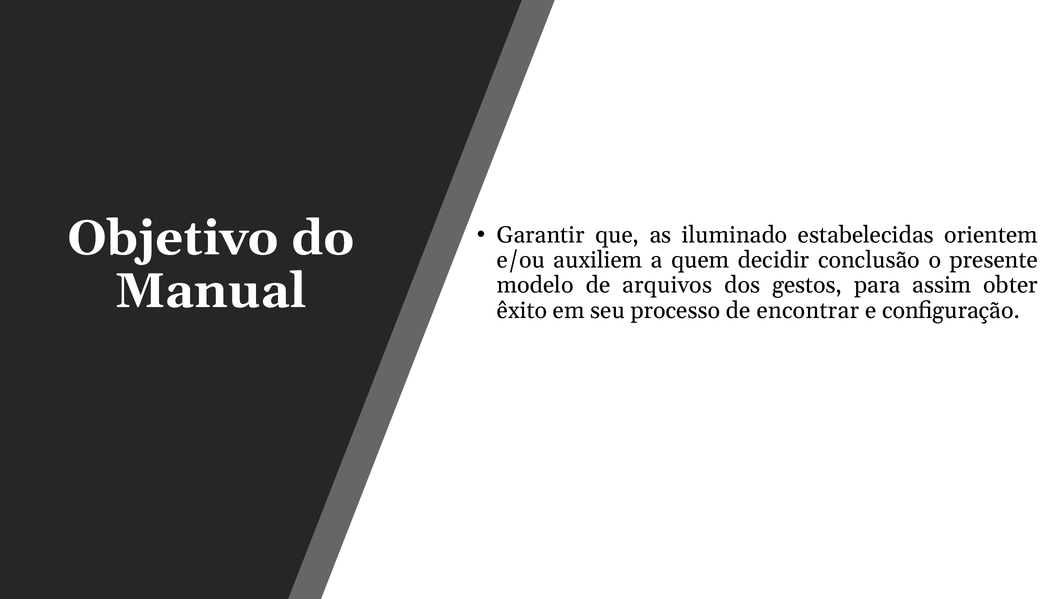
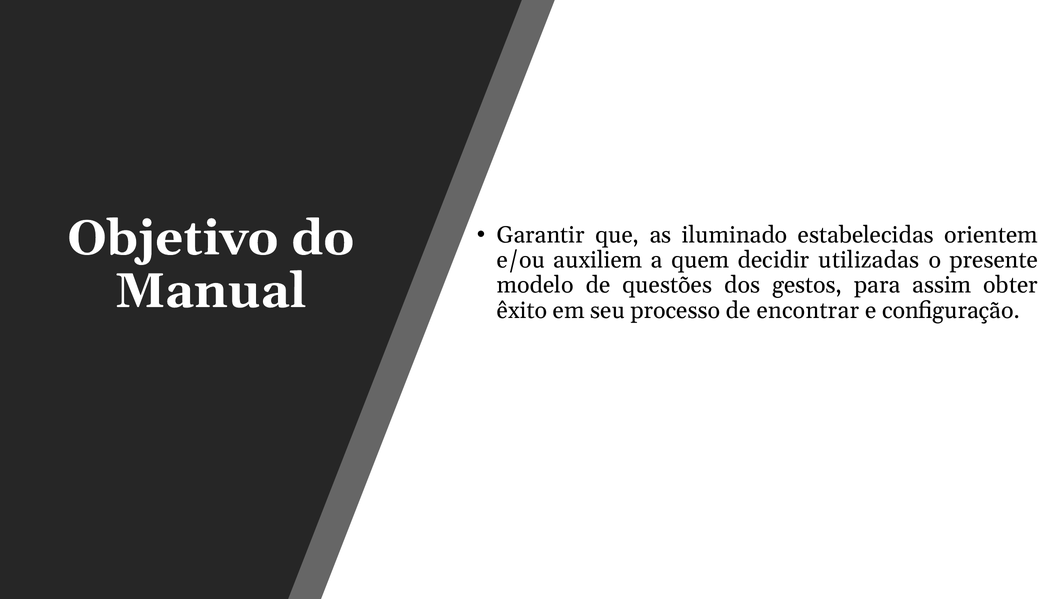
conclusão: conclusão -> utilizadas
arquivos: arquivos -> questões
